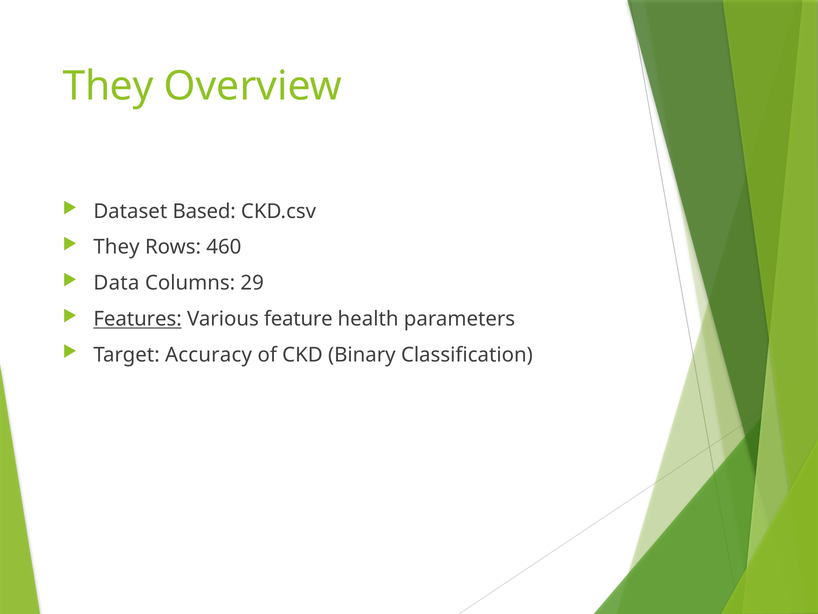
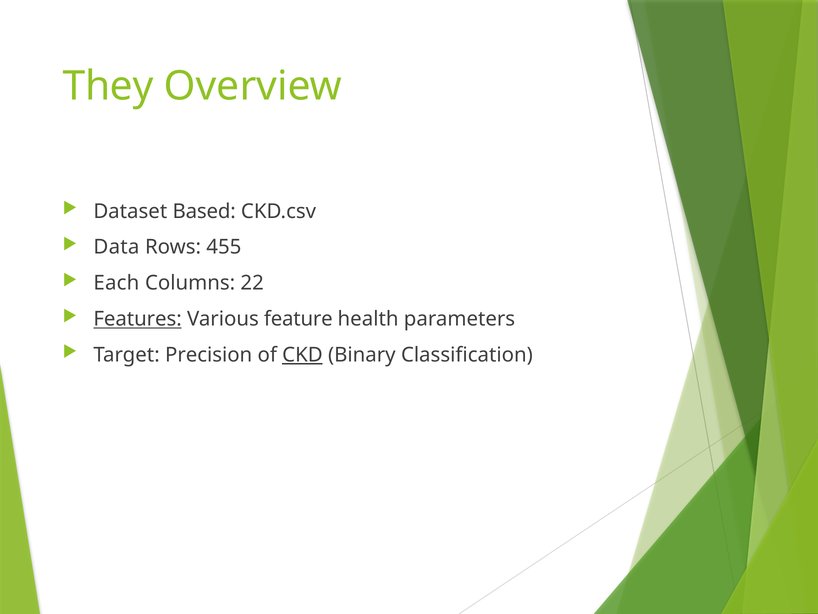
They at (116, 247): They -> Data
460: 460 -> 455
Data: Data -> Each
29: 29 -> 22
Accuracy: Accuracy -> Precision
CKD underline: none -> present
